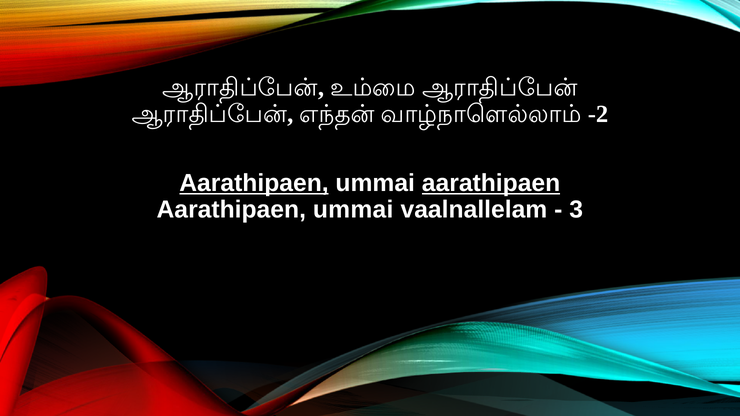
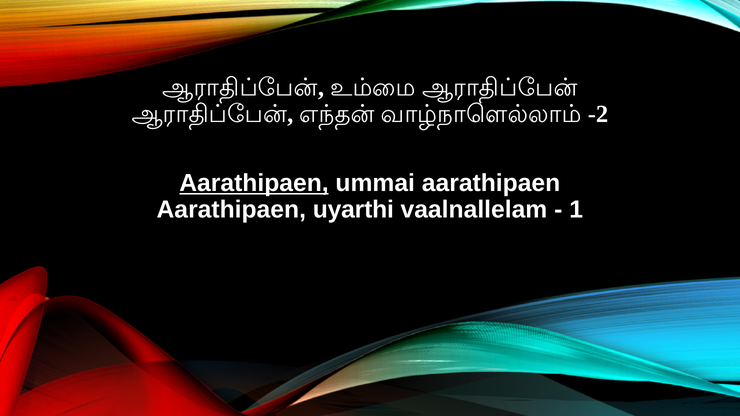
aarathipaen at (491, 183) underline: present -> none
ummai at (353, 210): ummai -> uyarthi
3: 3 -> 1
